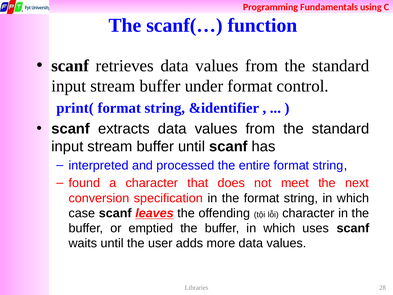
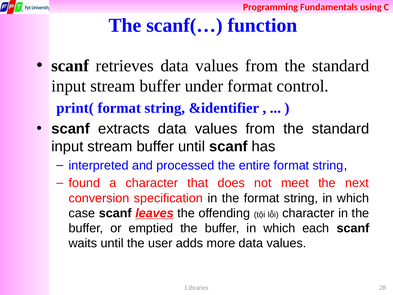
uses: uses -> each
